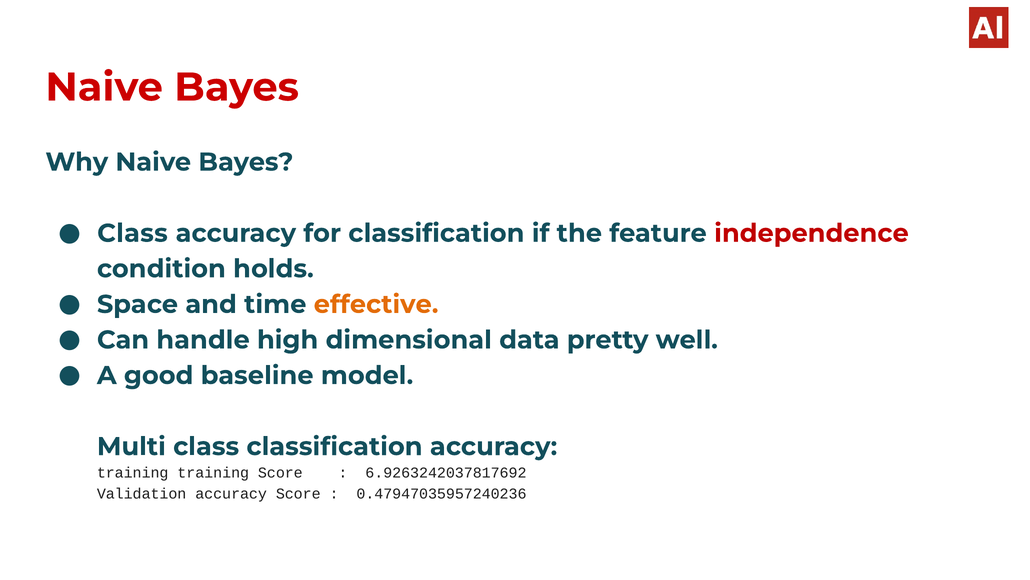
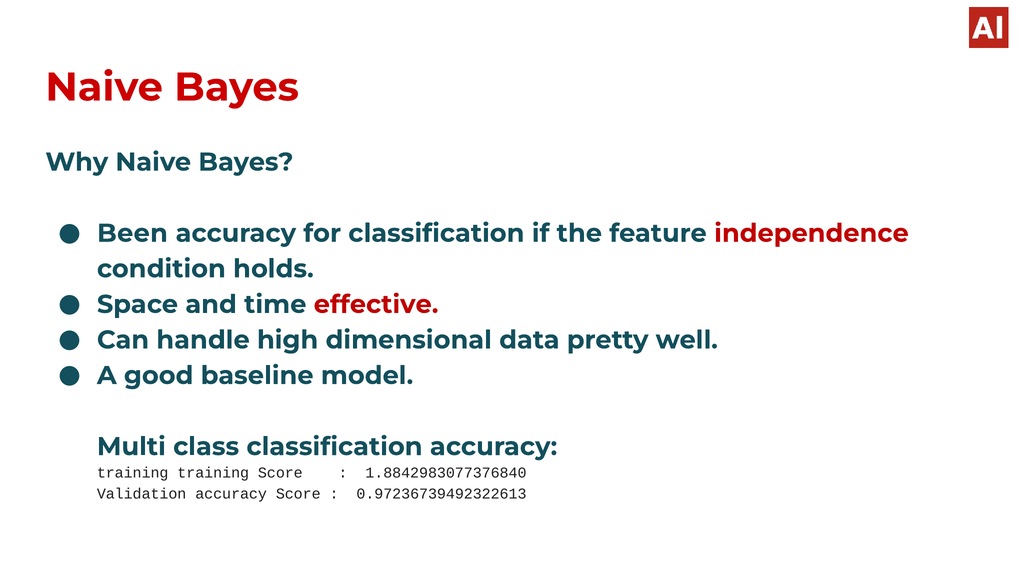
Class at (132, 233): Class -> Been
effective colour: orange -> red
6.9263242037817692: 6.9263242037817692 -> 1.8842983077376840
0.47947035957240236: 0.47947035957240236 -> 0.97236739492322613
